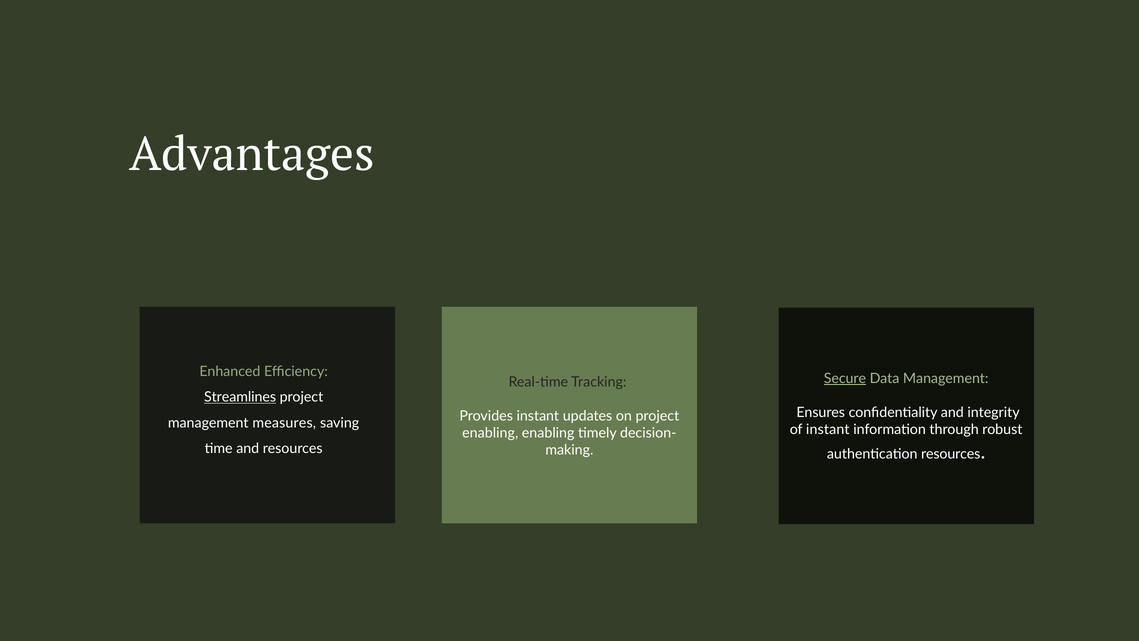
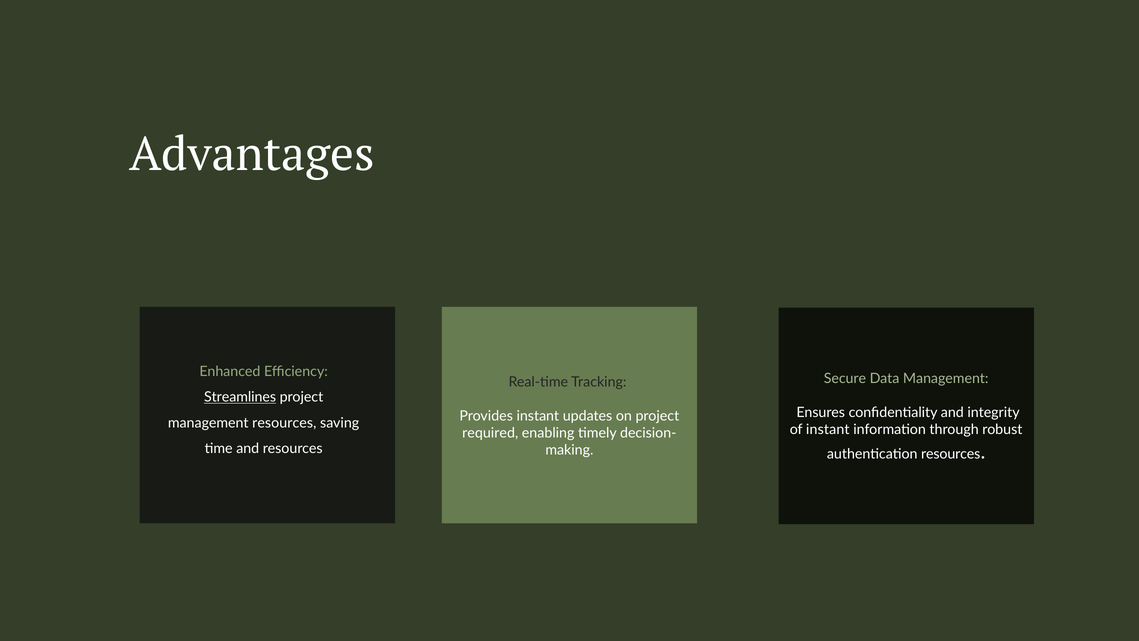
Secure underline: present -> none
management measures: measures -> resources
enabling at (490, 433): enabling -> required
